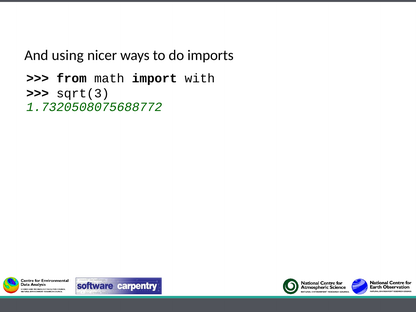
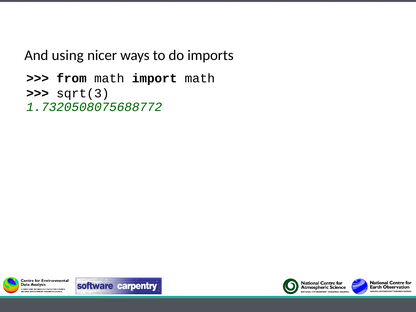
import with: with -> math
